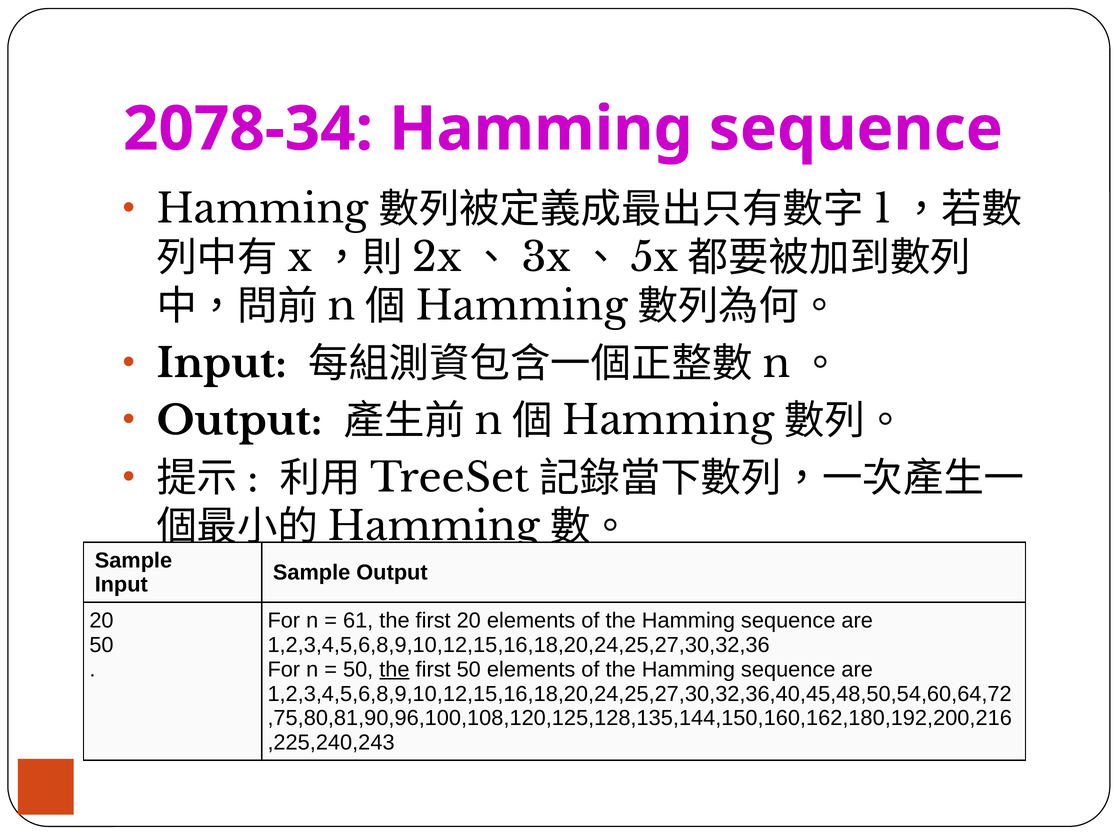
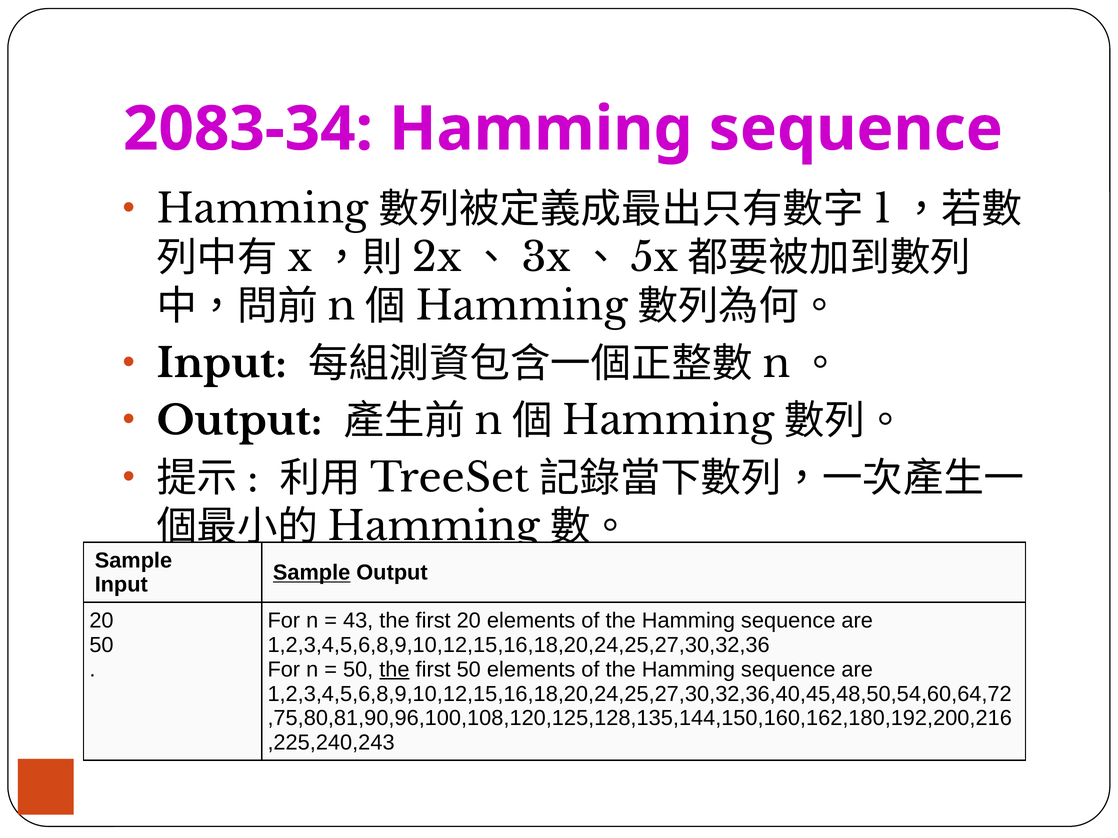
2078-34: 2078-34 -> 2083-34
Sample at (312, 573) underline: none -> present
61: 61 -> 43
